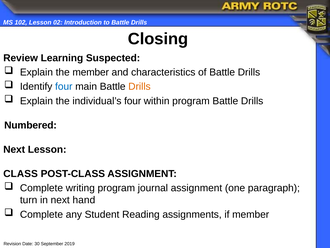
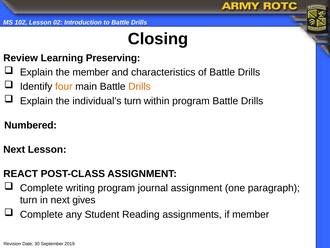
Suspected: Suspected -> Preserving
four at (64, 86) colour: blue -> orange
individual’s four: four -> turn
CLASS: CLASS -> REACT
hand: hand -> gives
